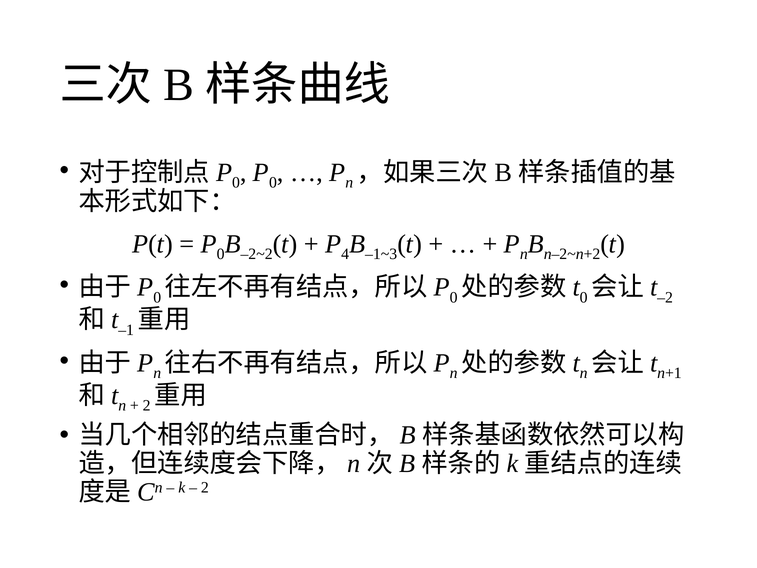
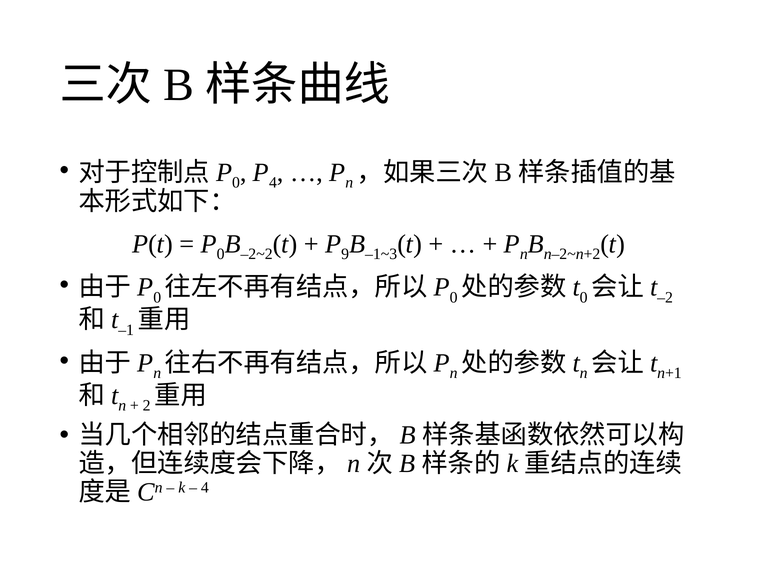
0 at (273, 183): 0 -> 4
4: 4 -> 9
2 at (205, 487): 2 -> 4
